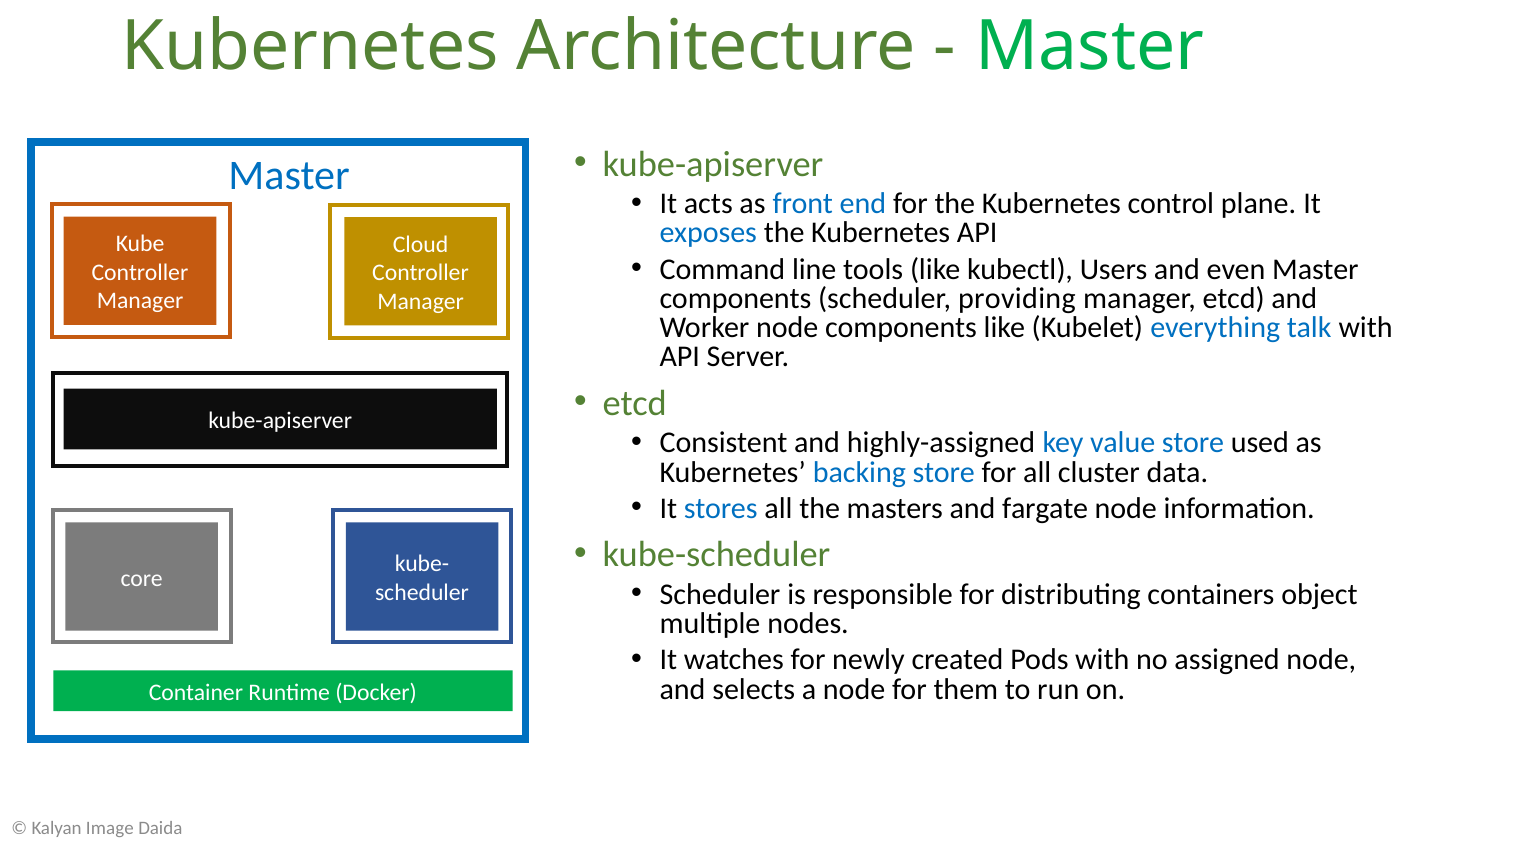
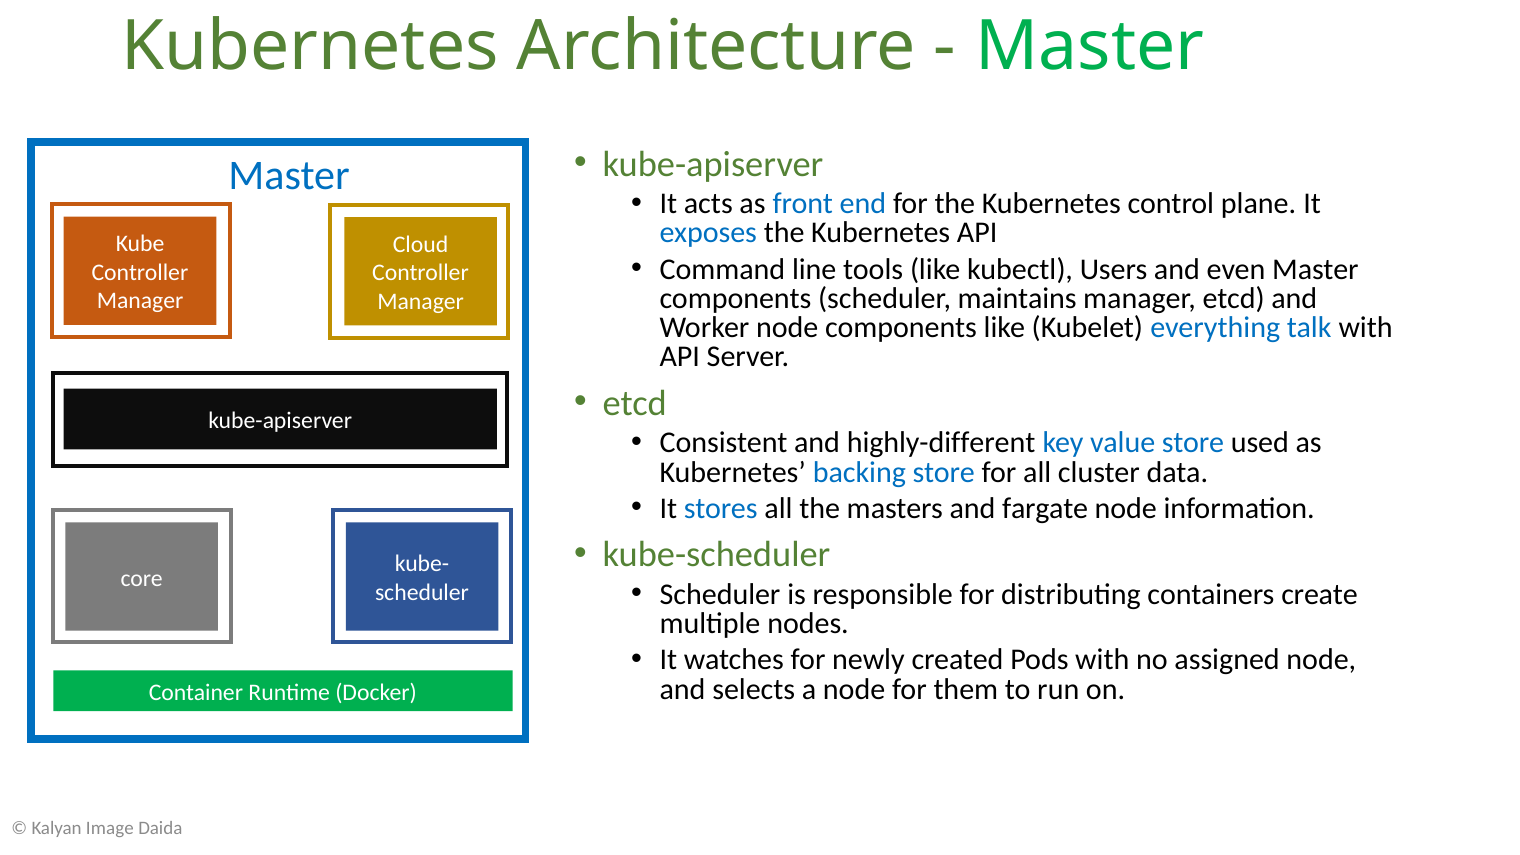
providing: providing -> maintains
highly-assigned: highly-assigned -> highly-different
object: object -> create
